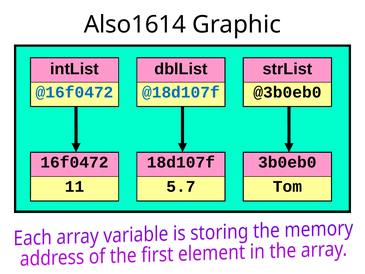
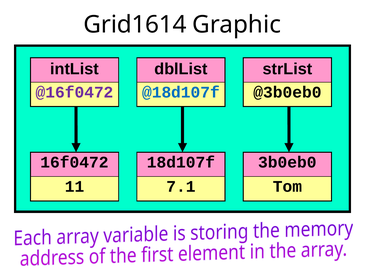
Also1614: Also1614 -> Grid1614
@16f0472 colour: blue -> purple
5.7: 5.7 -> 7.1
